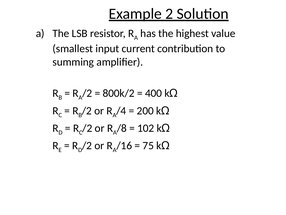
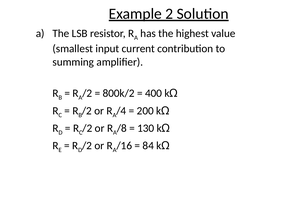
102: 102 -> 130
75: 75 -> 84
